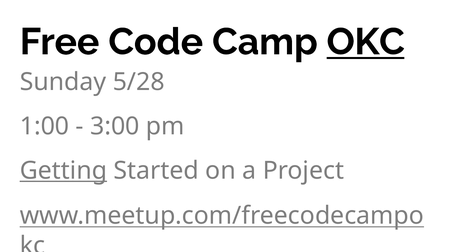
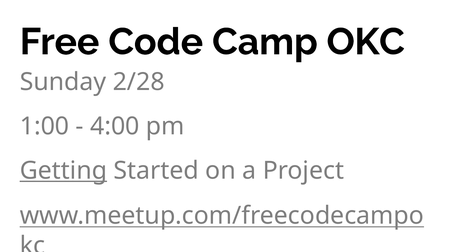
OKC underline: present -> none
5/28: 5/28 -> 2/28
3:00: 3:00 -> 4:00
